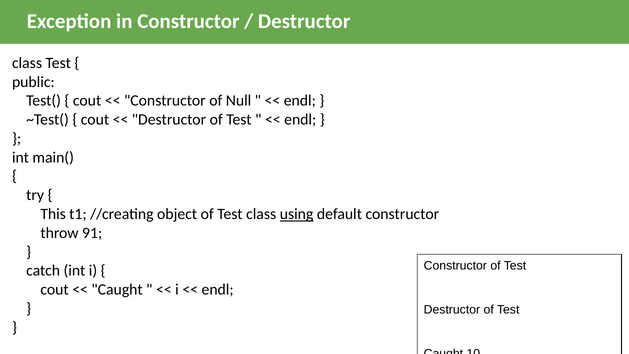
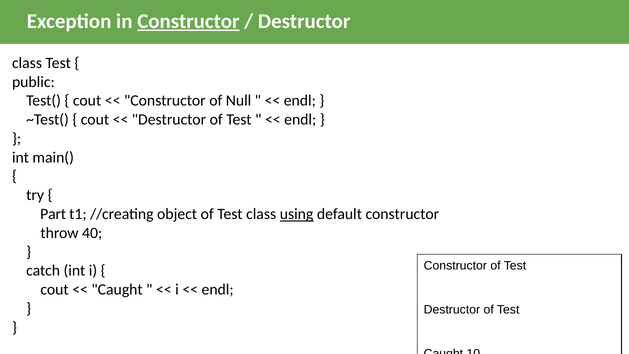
Constructor at (188, 21) underline: none -> present
This: This -> Part
91: 91 -> 40
